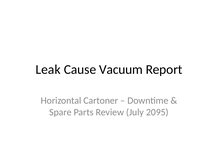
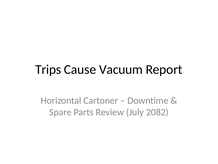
Leak: Leak -> Trips
2095: 2095 -> 2082
